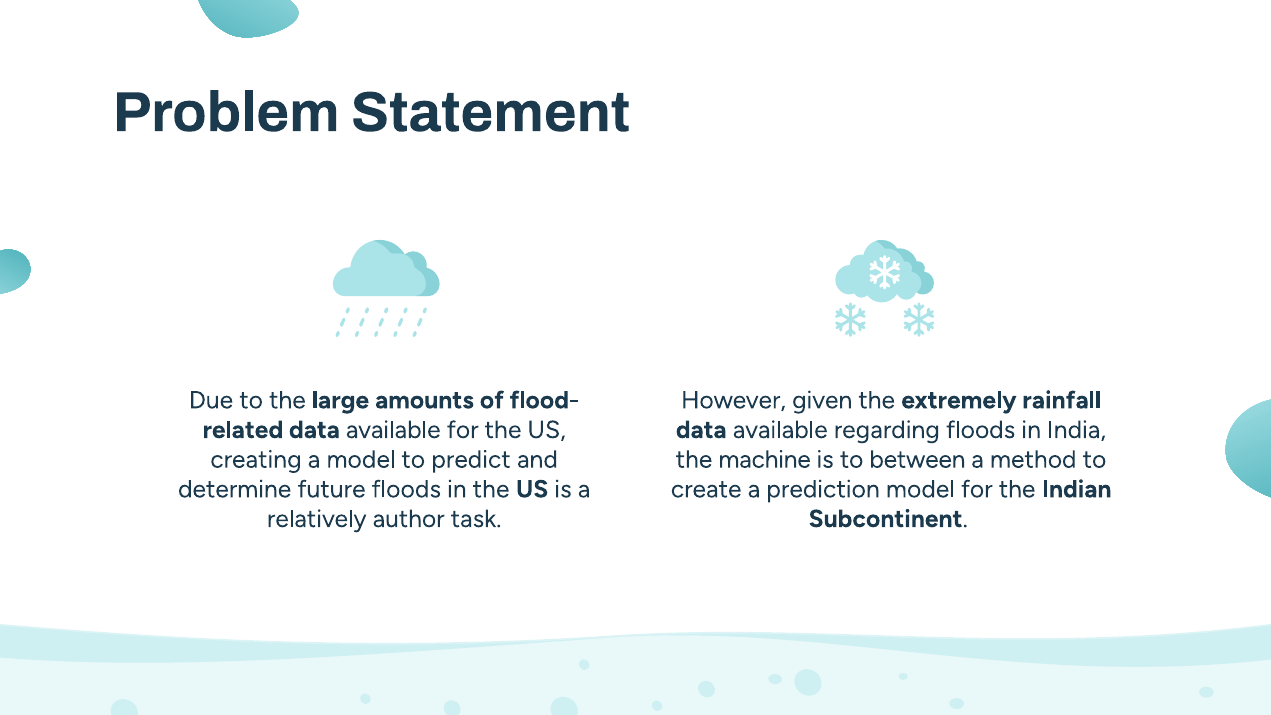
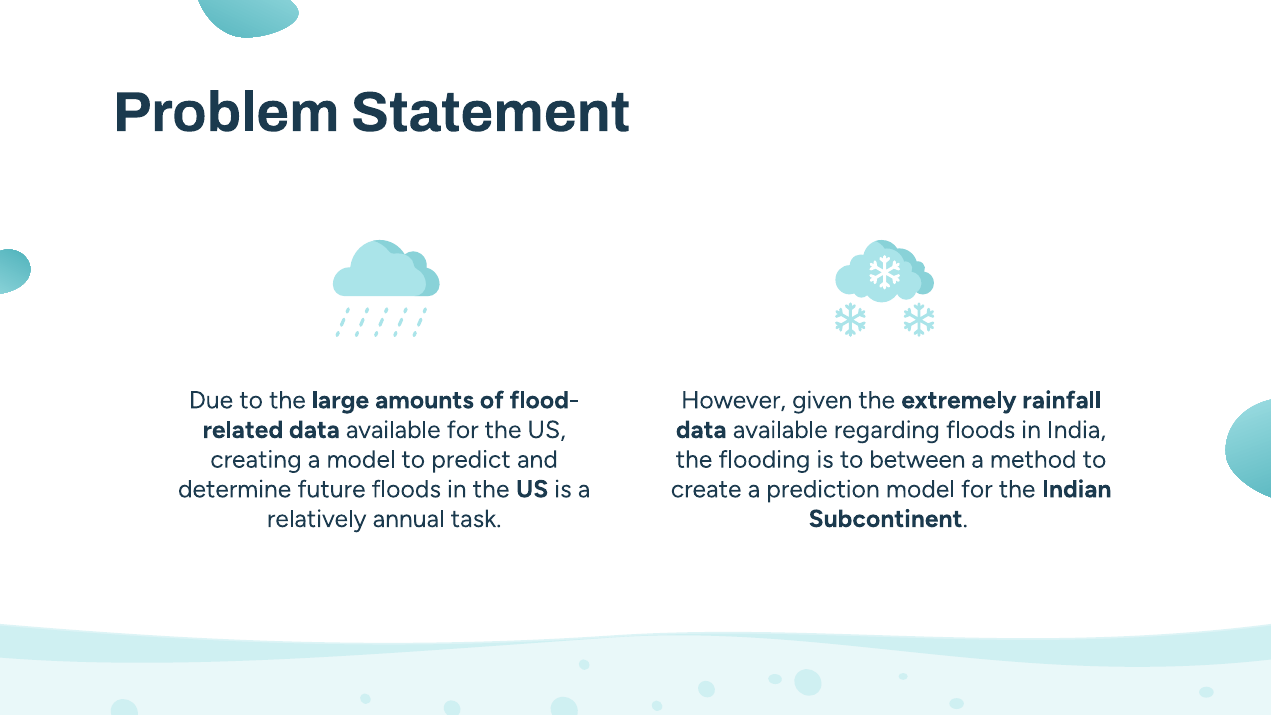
machine: machine -> flooding
author: author -> annual
